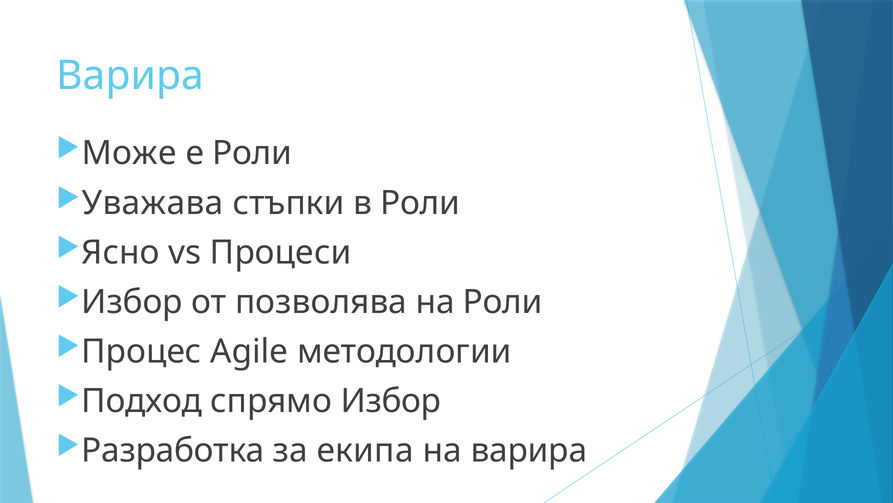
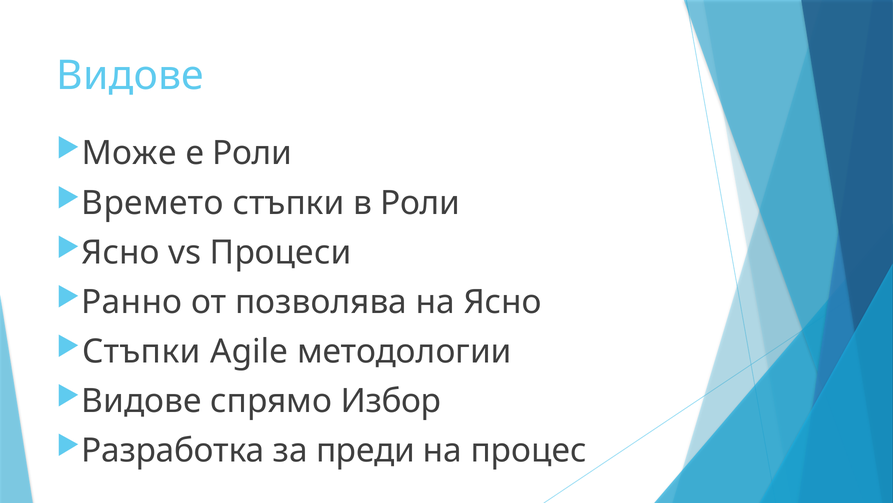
Варира at (130, 75): Варира -> Видове
Уважава: Уважава -> Времето
Избор at (132, 302): Избор -> Ранно
на Роли: Роли -> Ясно
Процес at (141, 351): Процес -> Стъпки
Подход at (142, 401): Подход -> Видове
екипа: екипа -> преди
на варира: варира -> процес
